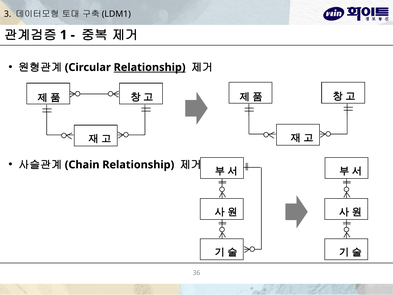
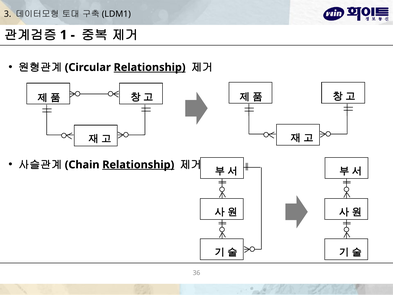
Relationship at (138, 165) underline: none -> present
